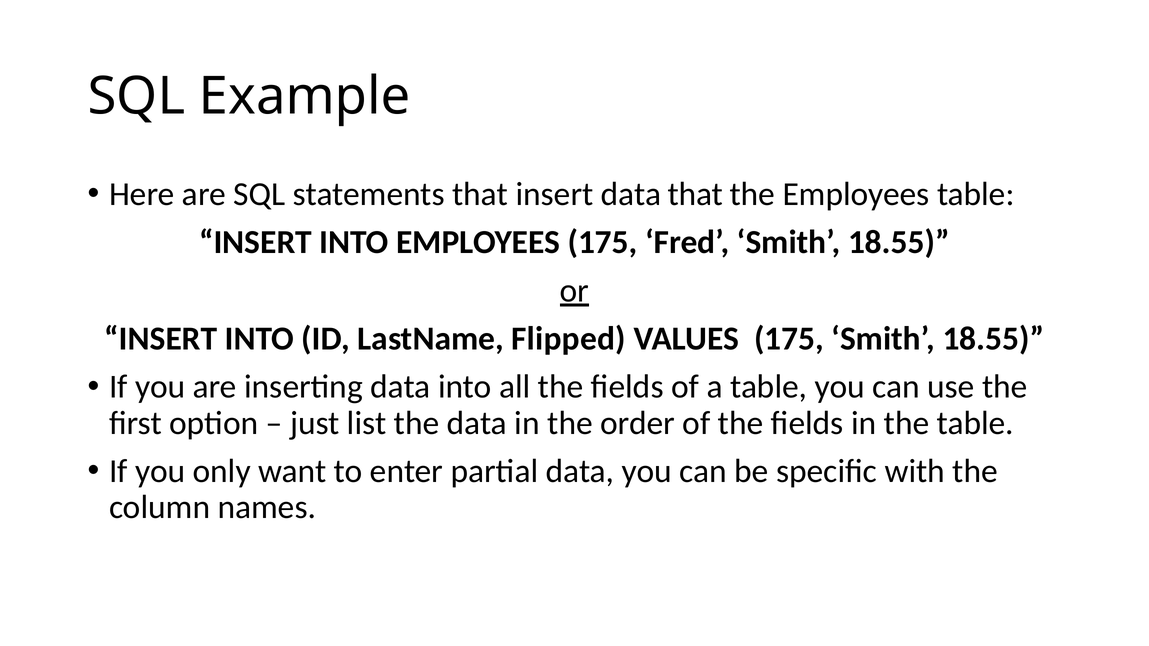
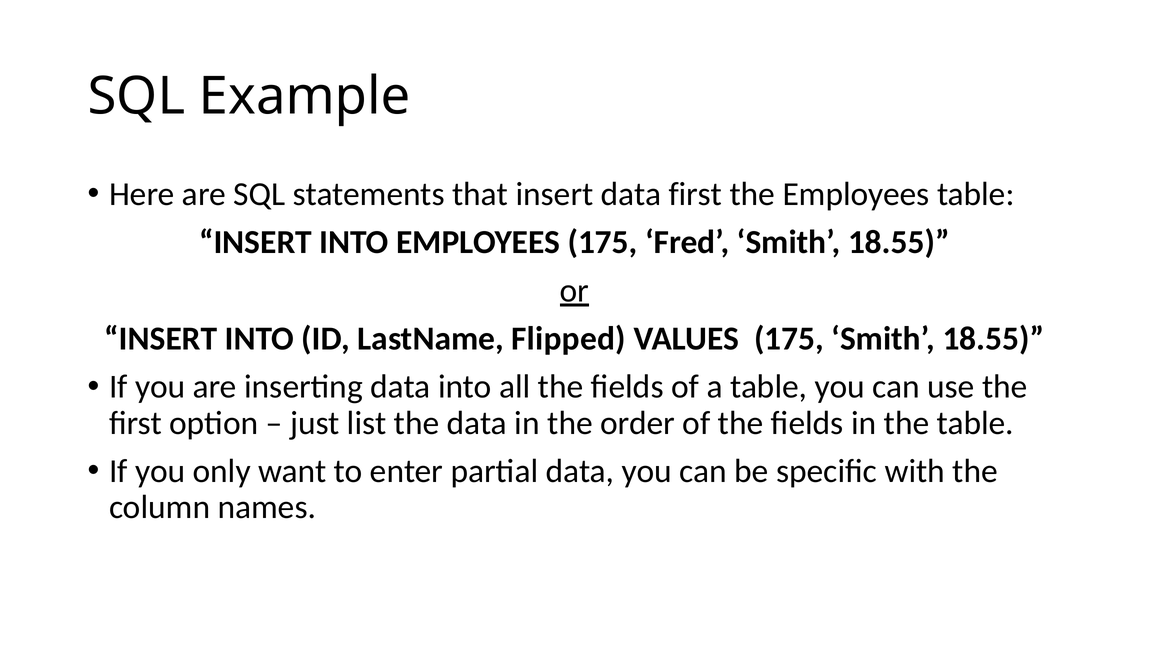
data that: that -> first
